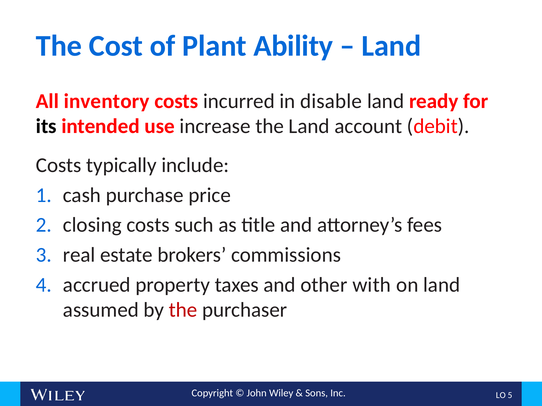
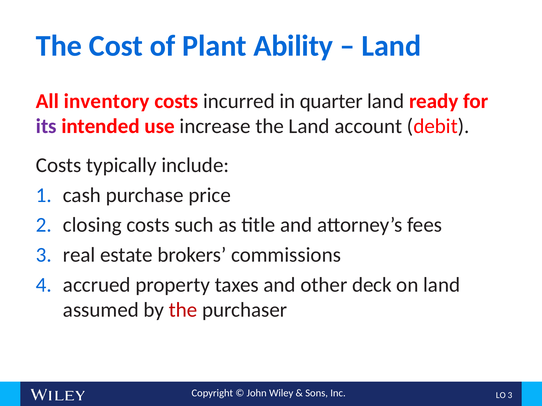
disable: disable -> quarter
its colour: black -> purple
with: with -> deck
O 5: 5 -> 3
